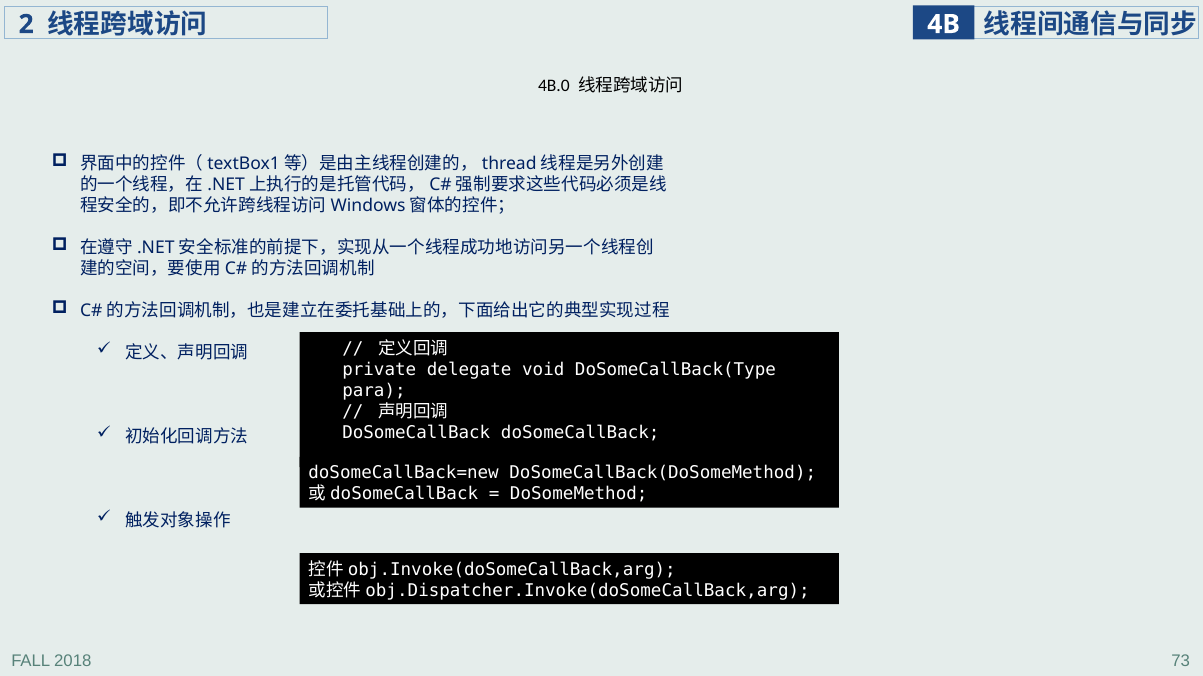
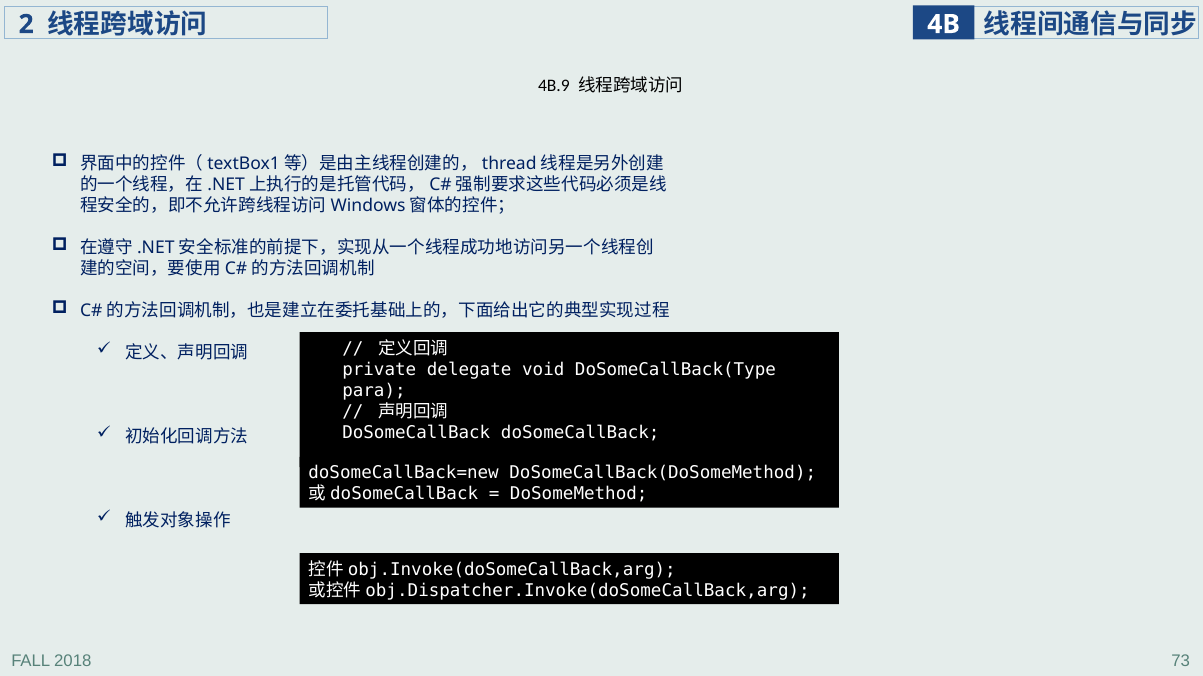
4B.0: 4B.0 -> 4B.9
